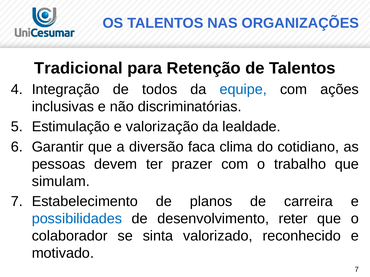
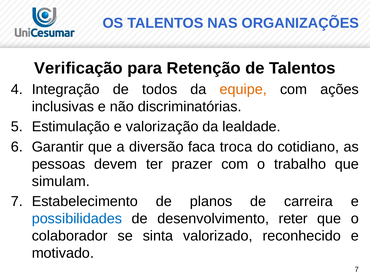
Tradicional: Tradicional -> Verificação
equipe colour: blue -> orange
clima: clima -> troca
